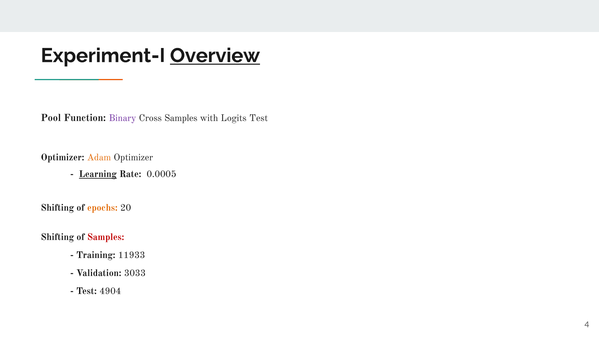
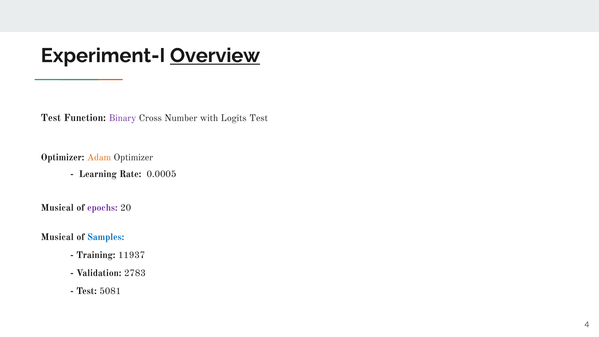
Pool at (51, 118): Pool -> Test
Cross Samples: Samples -> Number
Learning underline: present -> none
Shifting at (57, 208): Shifting -> Musical
epochs colour: orange -> purple
Shifting at (57, 237): Shifting -> Musical
Samples at (106, 237) colour: red -> blue
11933: 11933 -> 11937
3033: 3033 -> 2783
4904: 4904 -> 5081
